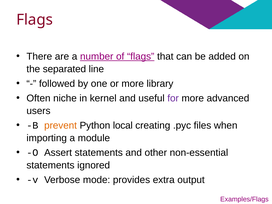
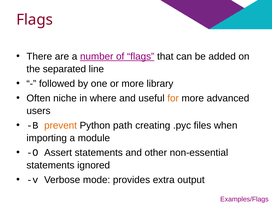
kernel: kernel -> where
for colour: purple -> orange
local: local -> path
